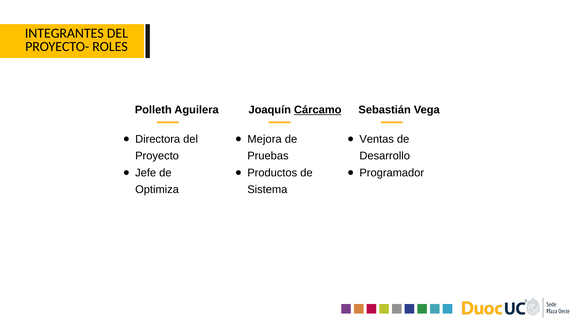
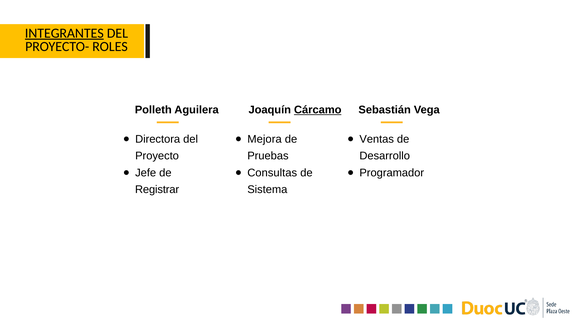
INTEGRANTES underline: none -> present
Productos: Productos -> Consultas
Optimiza: Optimiza -> Registrar
